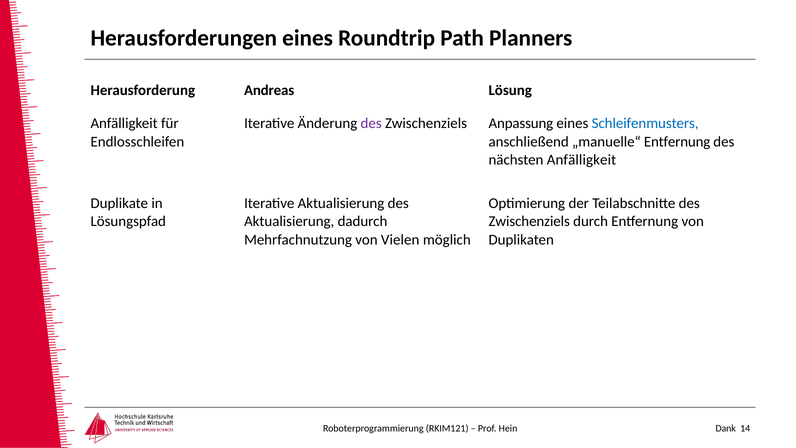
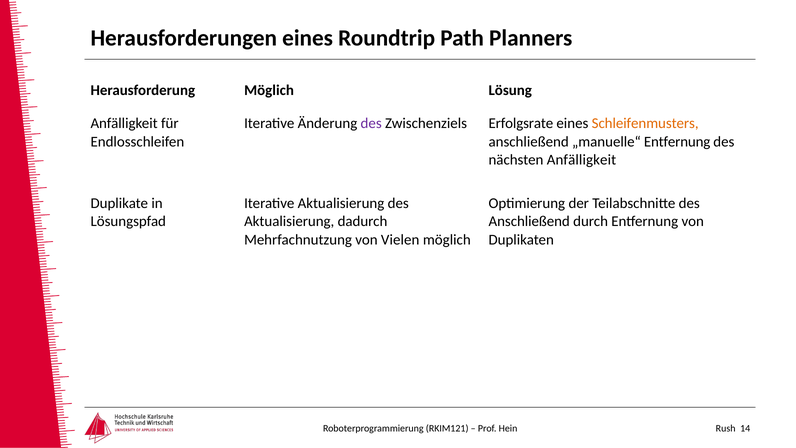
Herausforderung Andreas: Andreas -> Möglich
Anpassung: Anpassung -> Erfolgsrate
Schleifenmusters colour: blue -> orange
Zwischenziels at (529, 221): Zwischenziels -> Anschließend
Dank: Dank -> Rush
